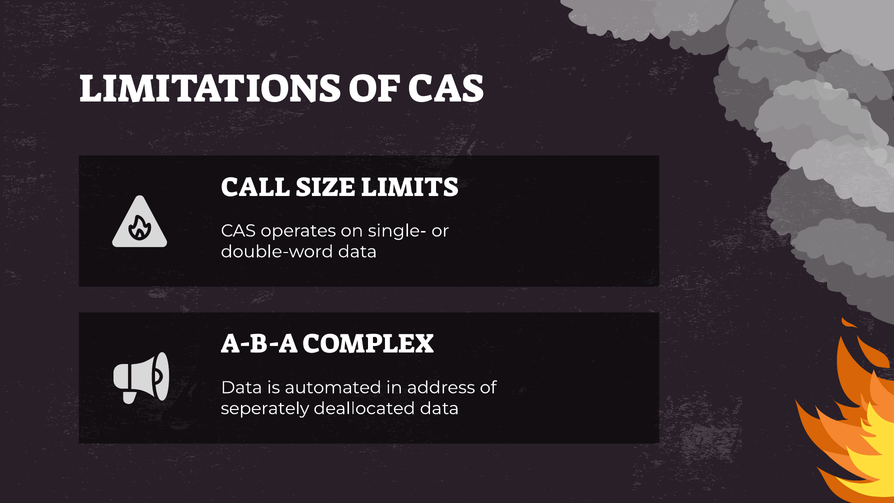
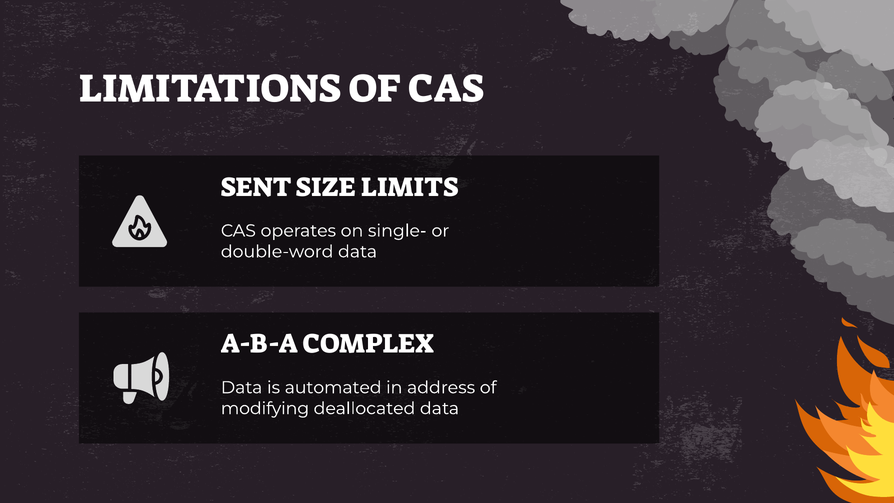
CALL: CALL -> SENT
seperately: seperately -> modifying
